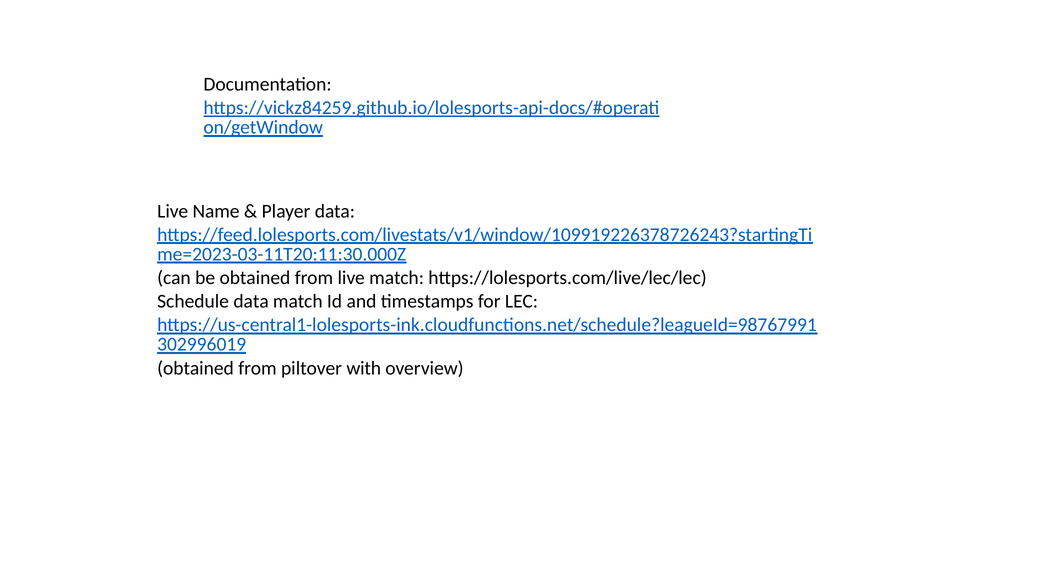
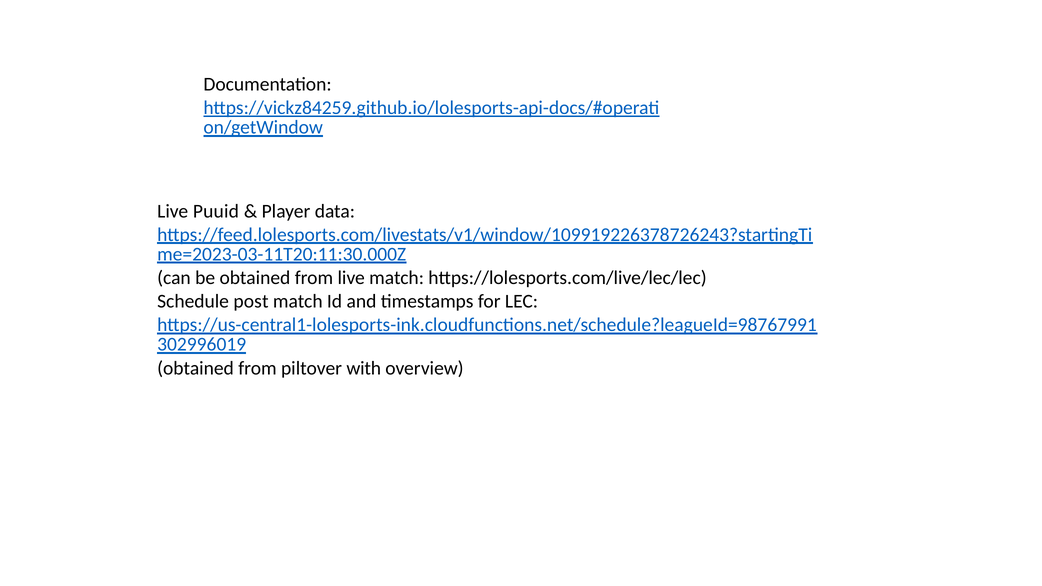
Name: Name -> Puuid
Schedule data: data -> post
